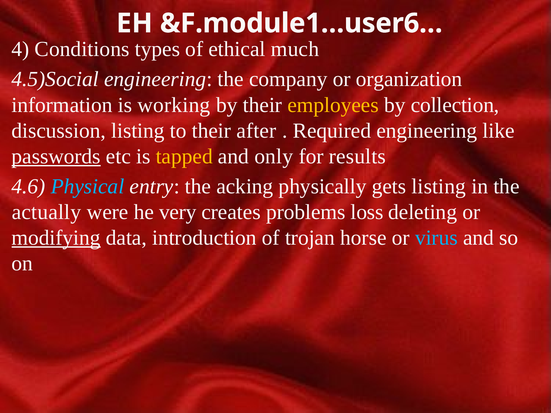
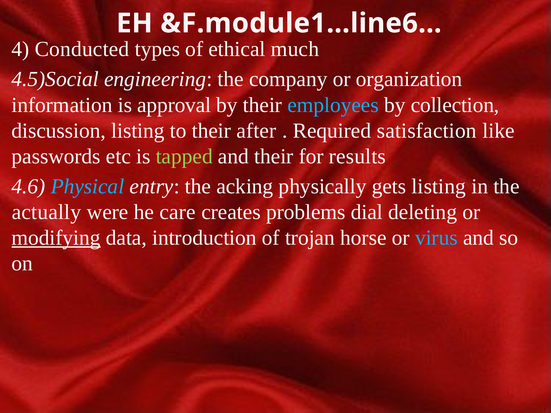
&F.module1…user6…: &F.module1…user6… -> &F.module1…line6…
Conditions: Conditions -> Conducted
working: working -> approval
employees colour: yellow -> light blue
Required engineering: engineering -> satisfaction
passwords underline: present -> none
tapped colour: yellow -> light green
and only: only -> their
very: very -> care
loss: loss -> dial
